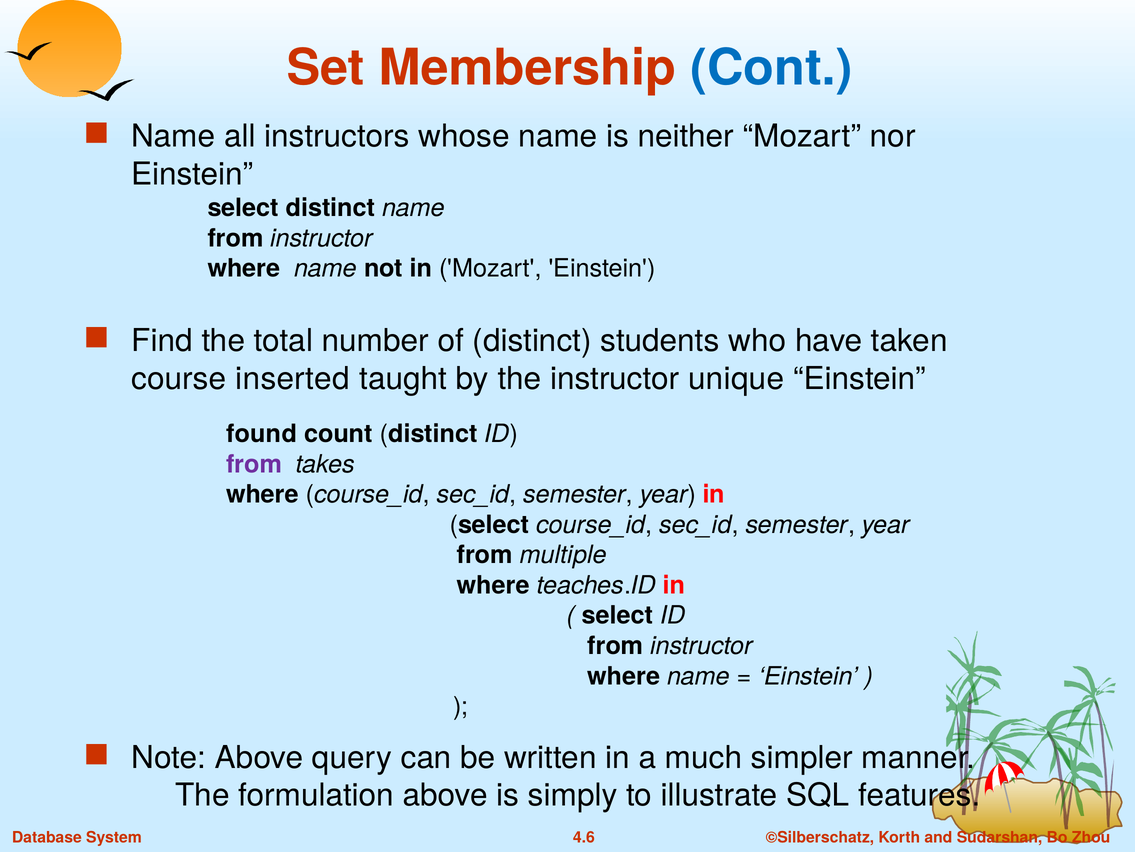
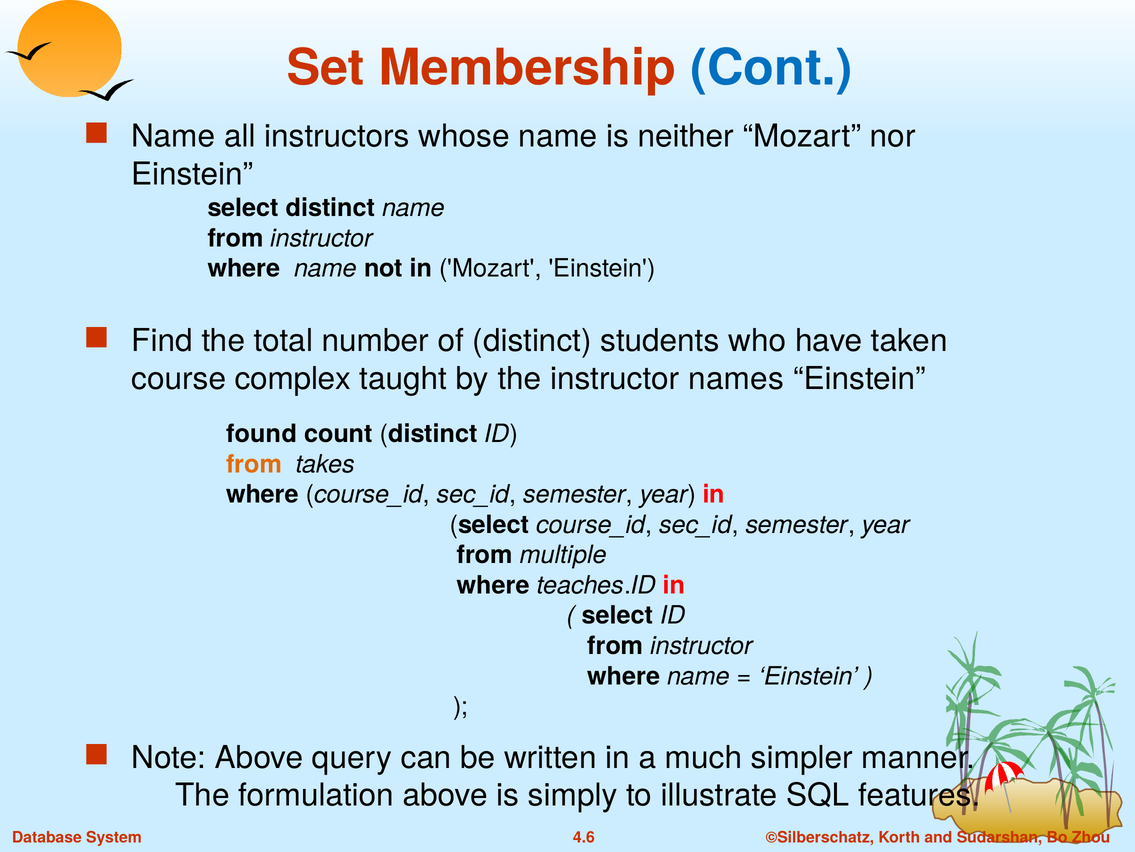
inserted: inserted -> complex
unique: unique -> names
from at (254, 464) colour: purple -> orange
